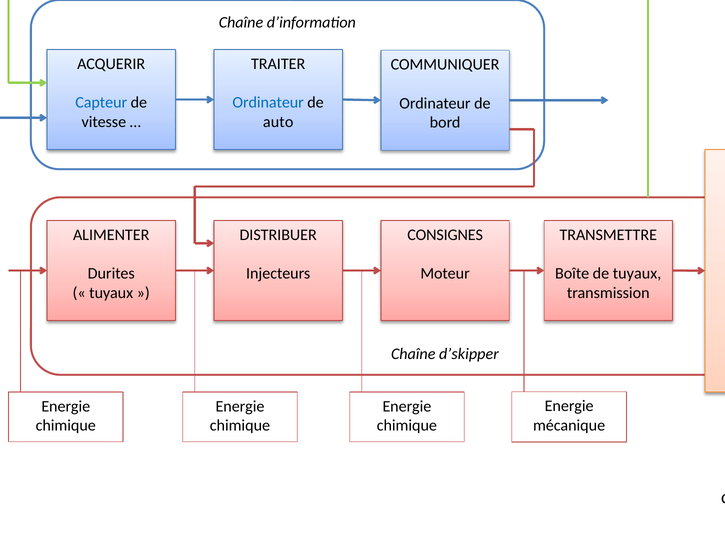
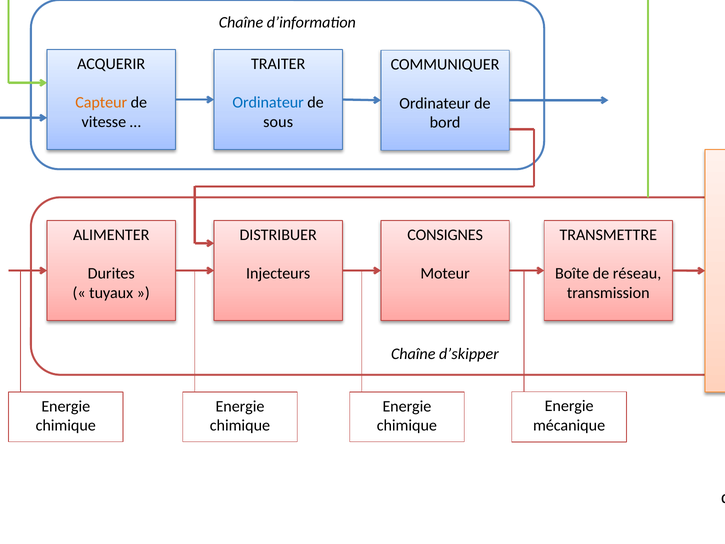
Capteur colour: blue -> orange
auto: auto -> sous
de tuyaux: tuyaux -> réseau
